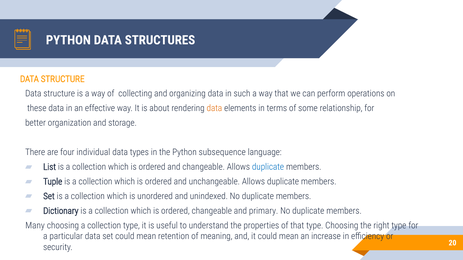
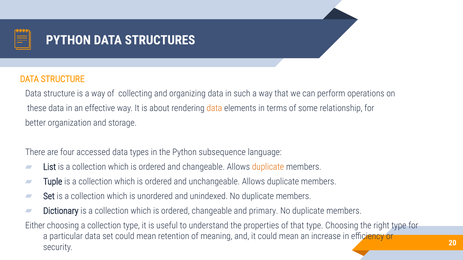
individual: individual -> accessed
duplicate at (268, 167) colour: blue -> orange
Many: Many -> Either
